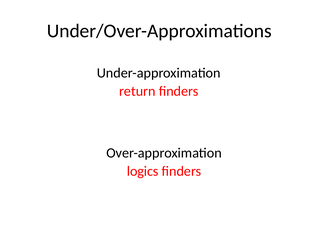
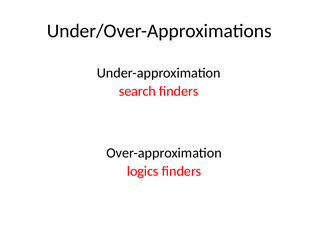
return: return -> search
